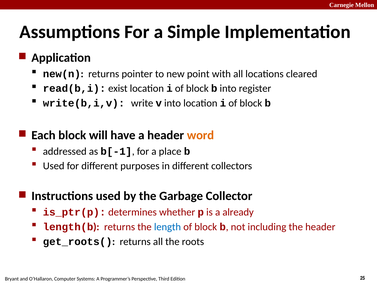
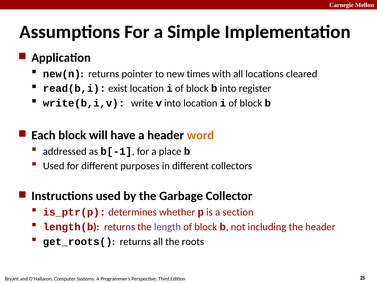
point: point -> times
already: already -> section
length colour: blue -> purple
